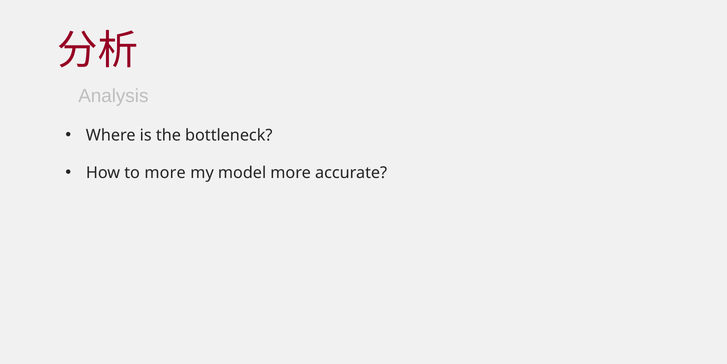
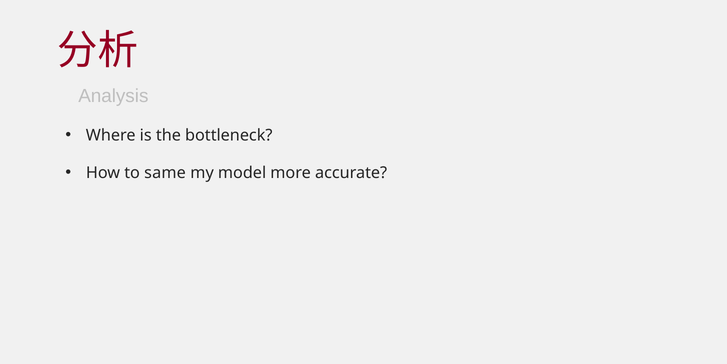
to more: more -> same
